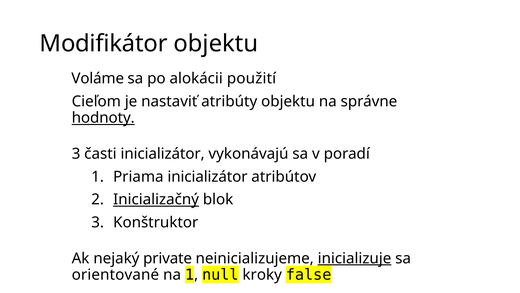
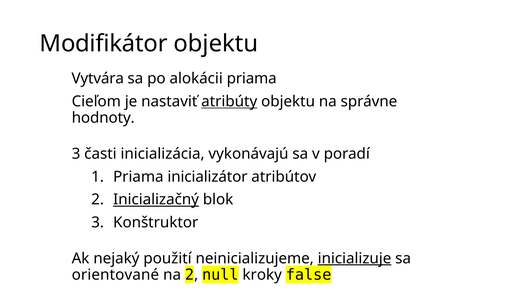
Voláme: Voláme -> Vytvára
alokácii použití: použití -> priama
atribúty underline: none -> present
hodnoty underline: present -> none
časti inicializátor: inicializátor -> inicializácia
private: private -> použití
na 1: 1 -> 2
